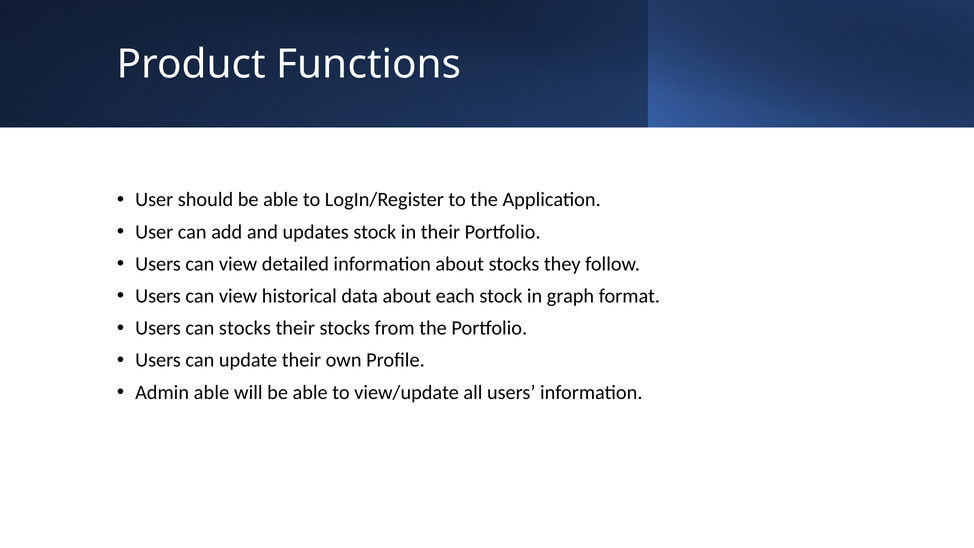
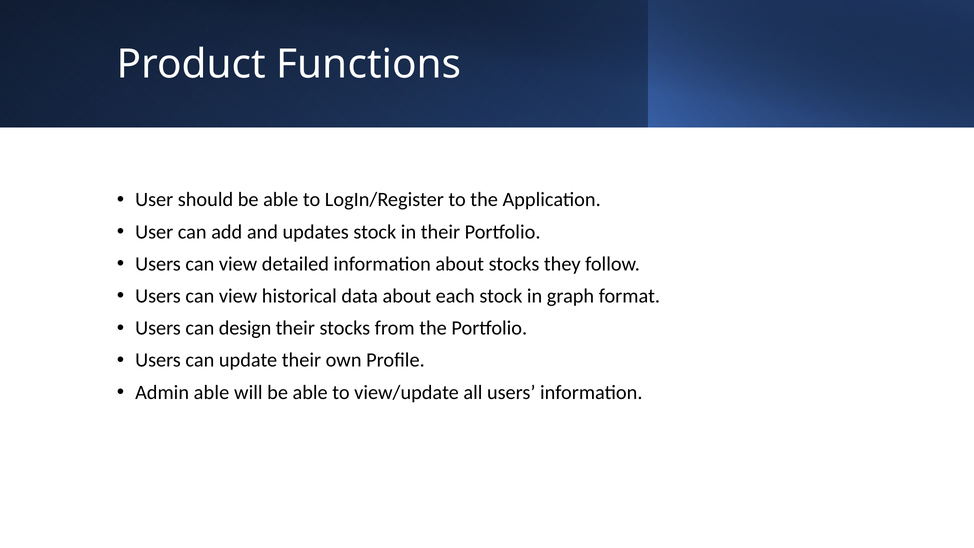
can stocks: stocks -> design
